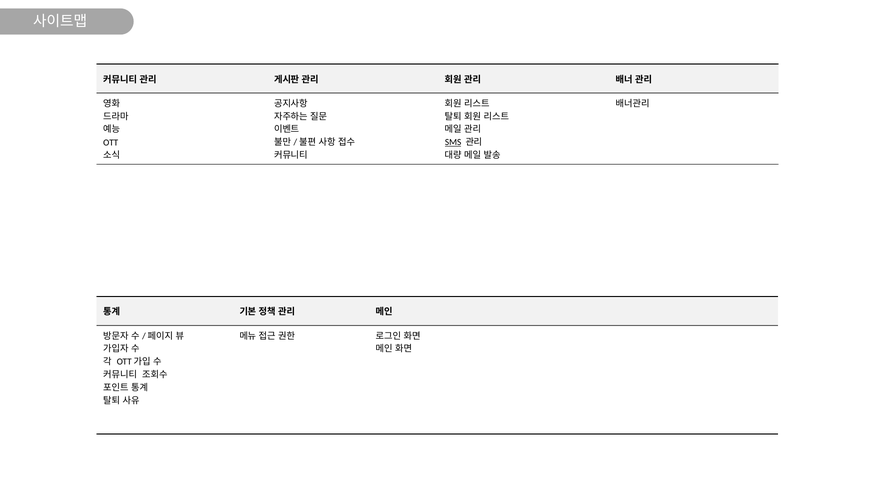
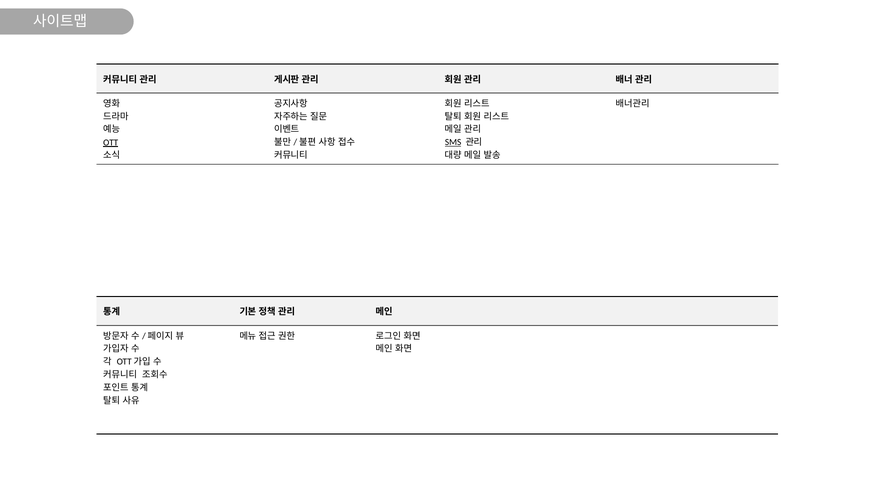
OTT underline: none -> present
